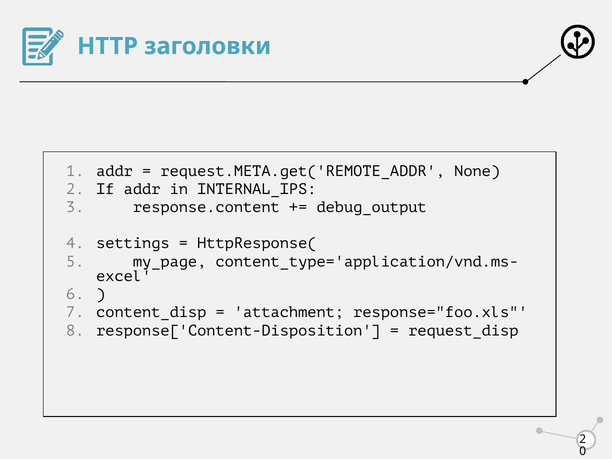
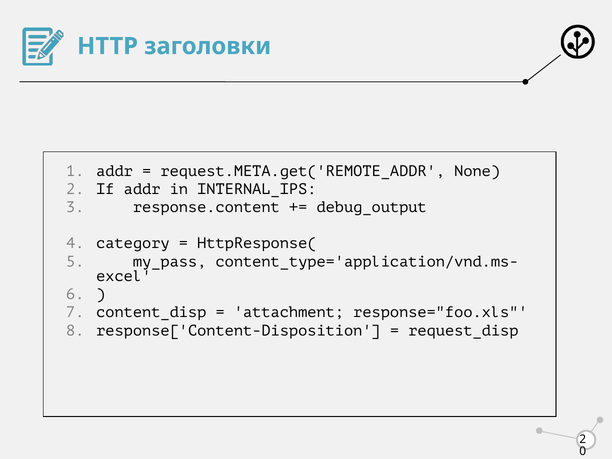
settings: settings -> category
my_page: my_page -> my_pass
